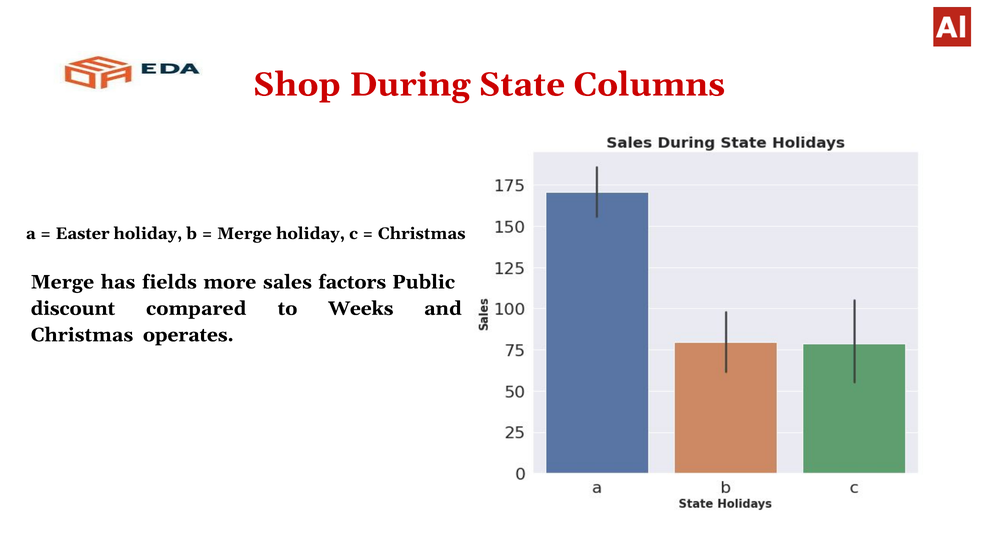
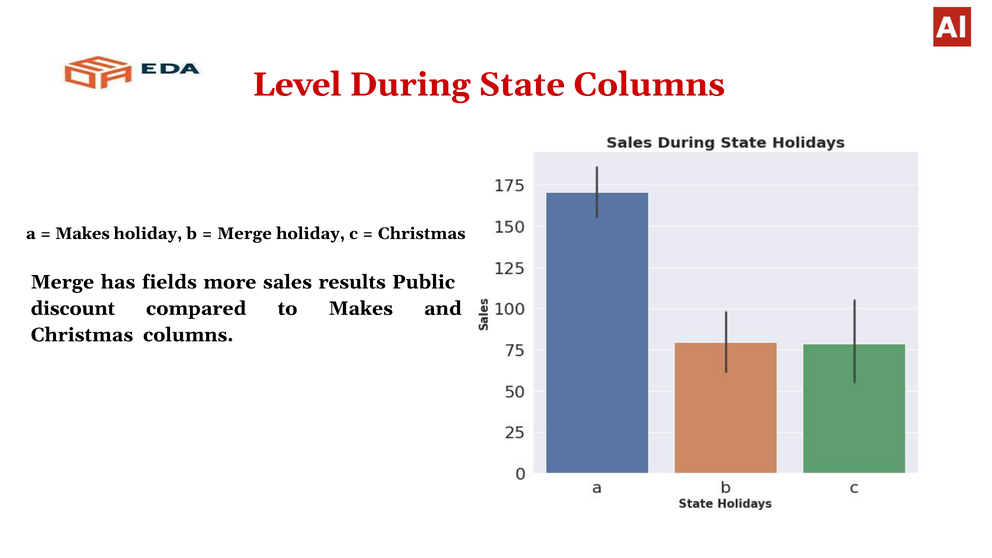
Shop: Shop -> Level
Easter at (83, 234): Easter -> Makes
factors: factors -> results
to Weeks: Weeks -> Makes
Christmas operates: operates -> columns
